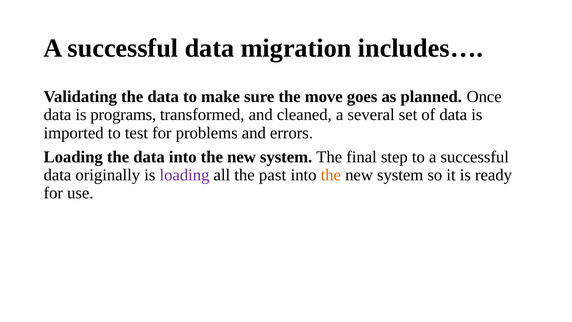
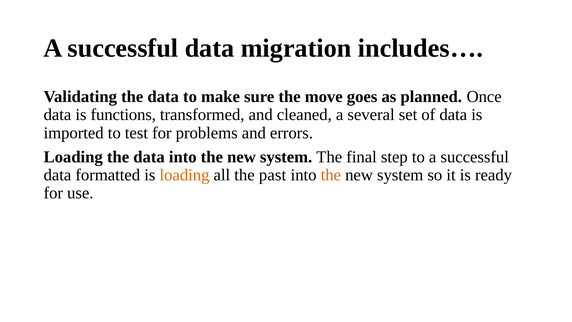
programs: programs -> functions
originally: originally -> formatted
loading at (184, 175) colour: purple -> orange
